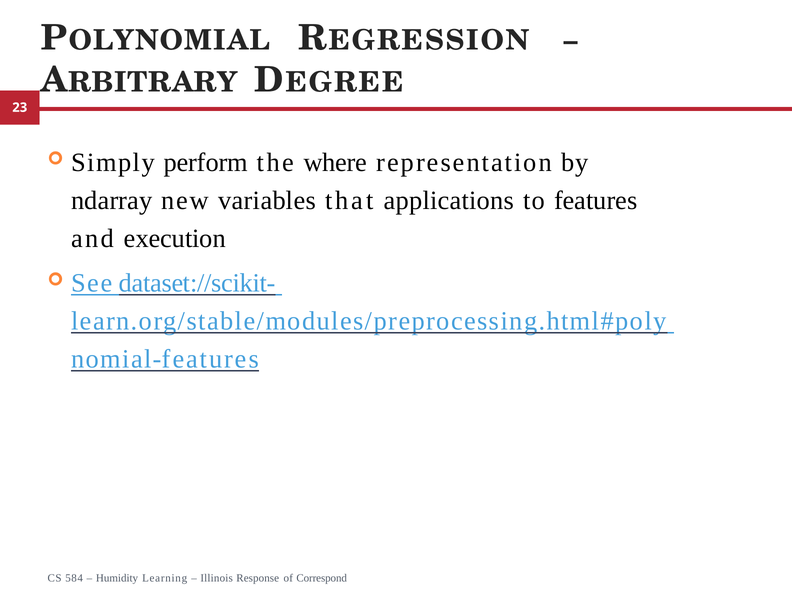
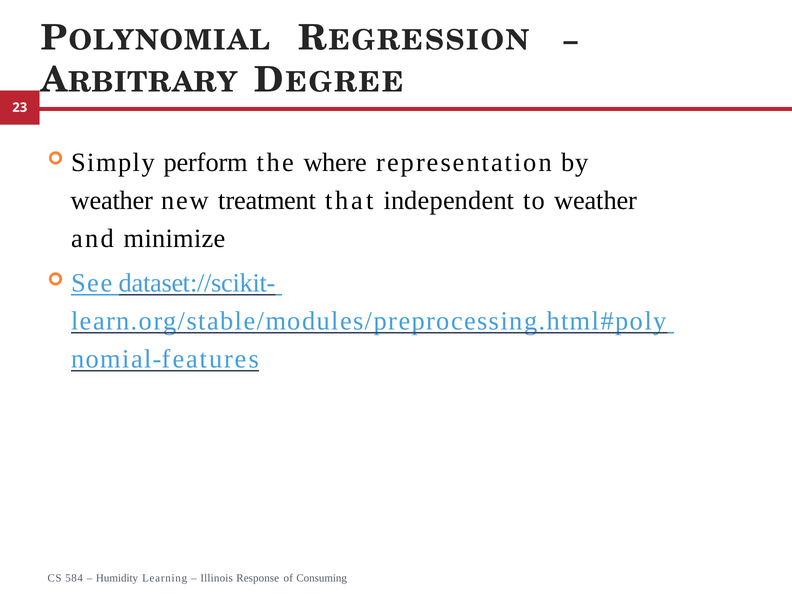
ndarray at (112, 200): ndarray -> weather
variables: variables -> treatment
applications: applications -> independent
to features: features -> weather
execution: execution -> minimize
Correspond: Correspond -> Consuming
